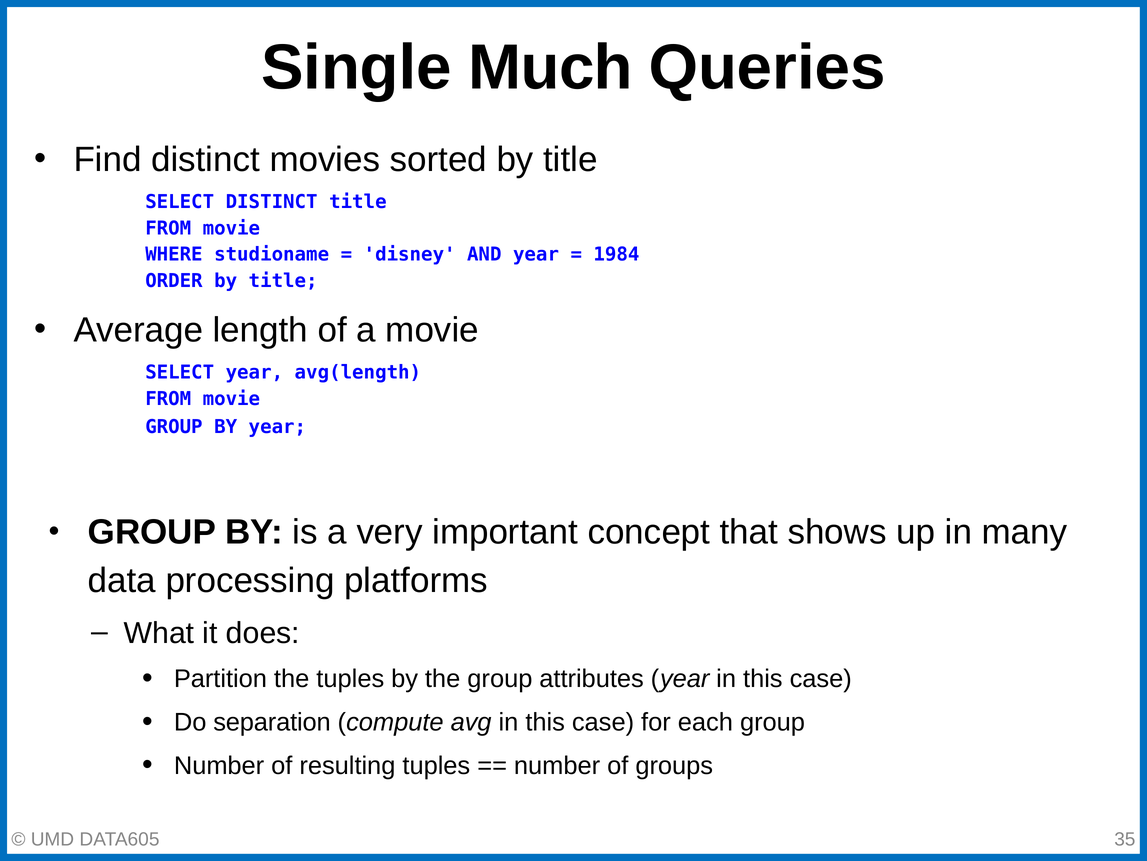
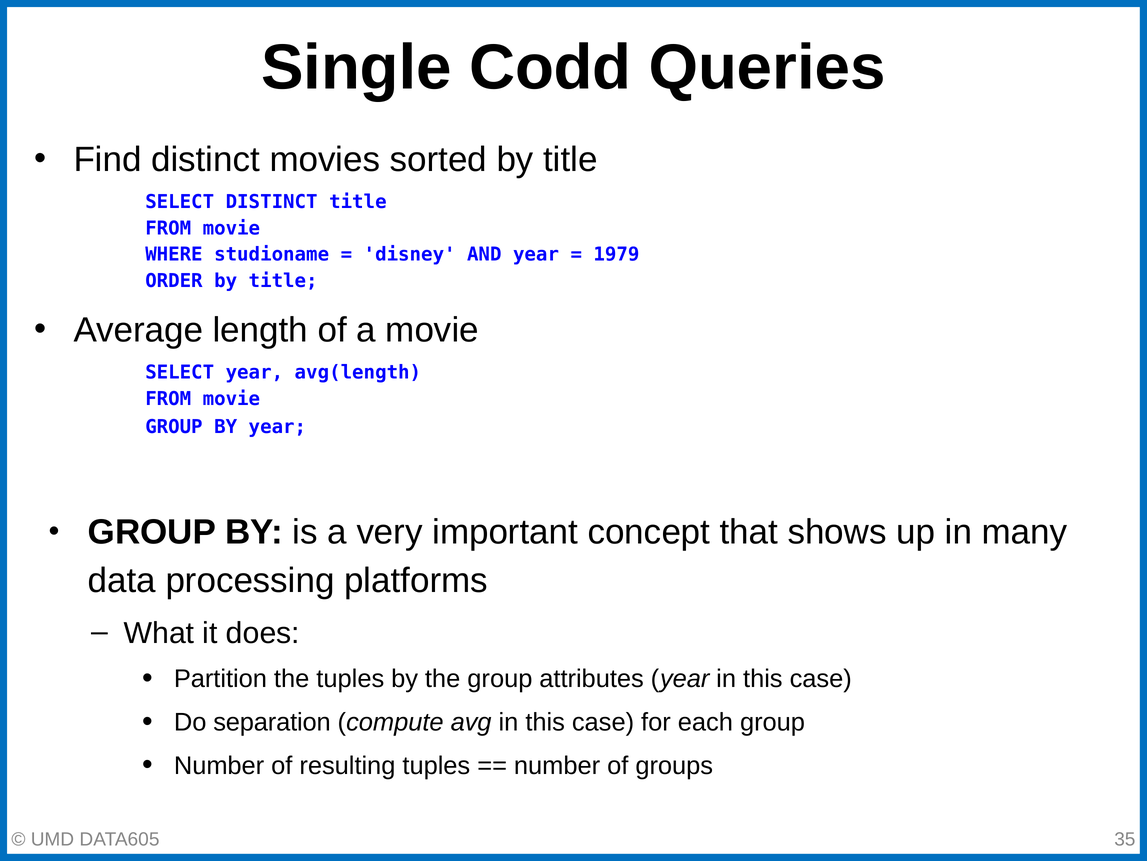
Much: Much -> Codd
1984: 1984 -> 1979
